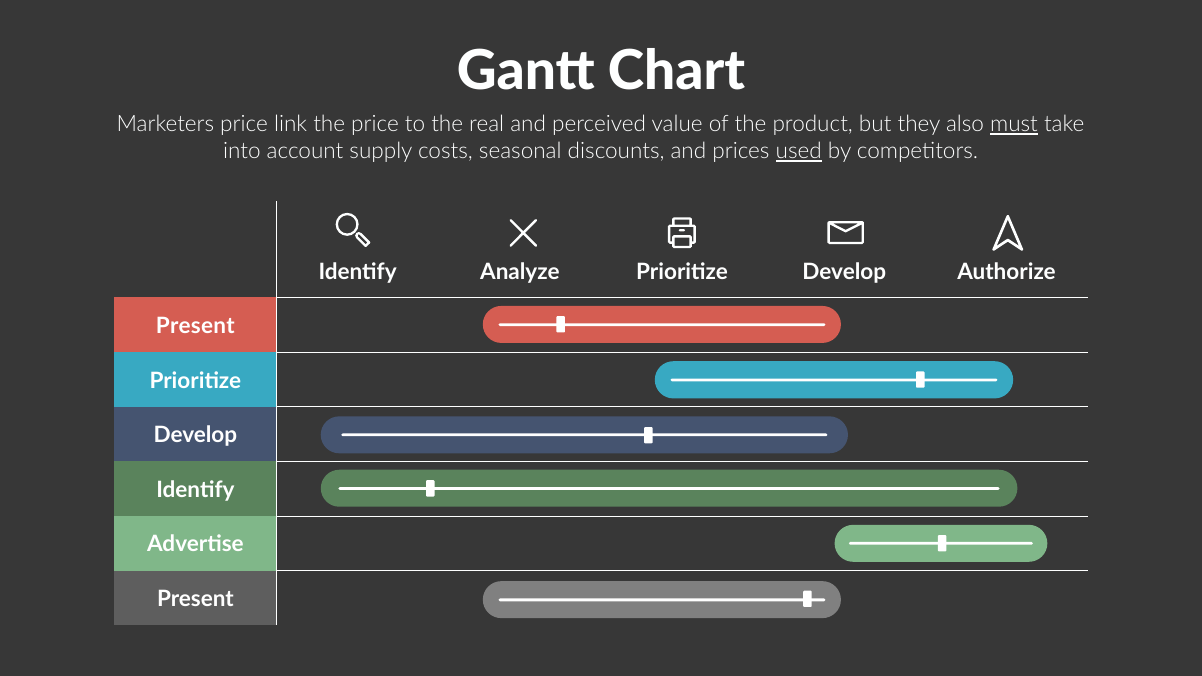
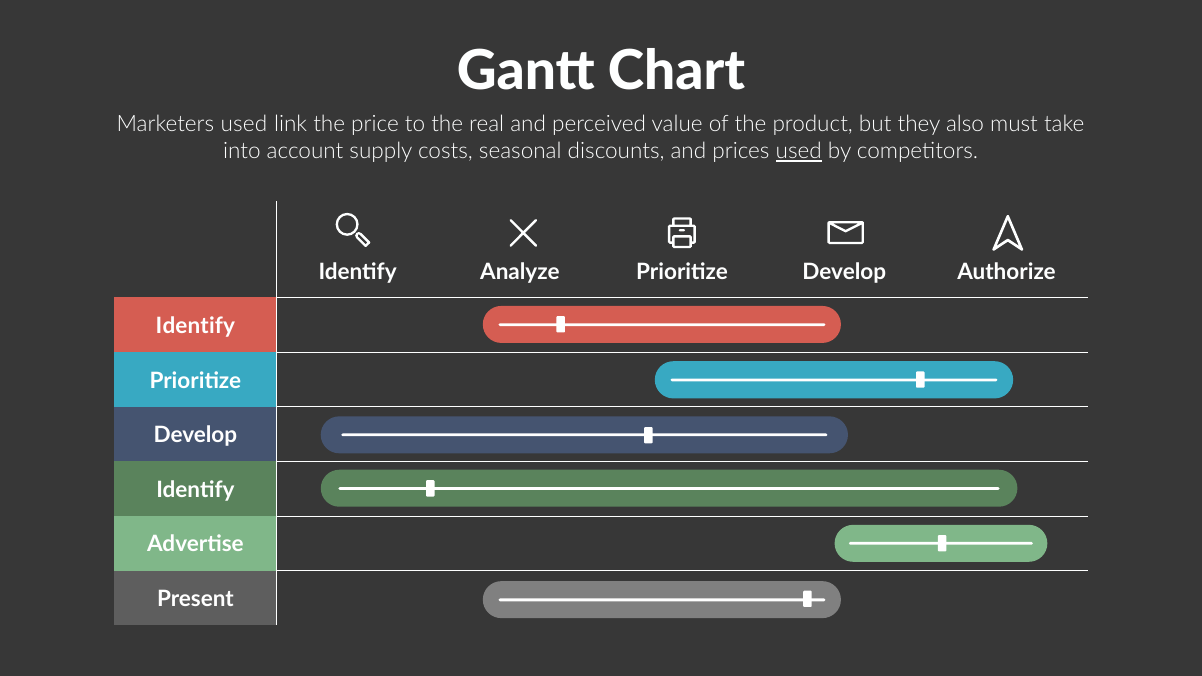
Marketers price: price -> used
must underline: present -> none
Present at (195, 326): Present -> Identify
